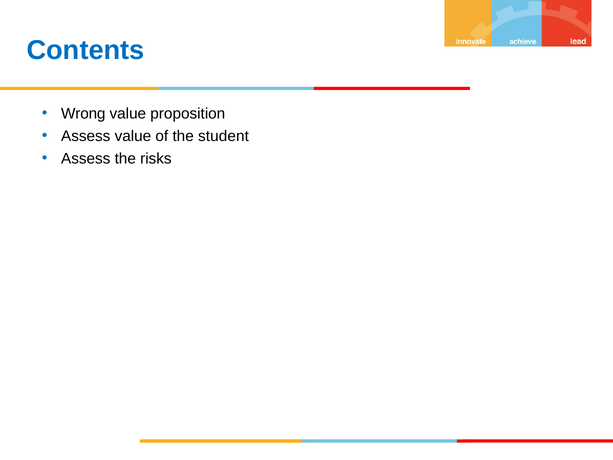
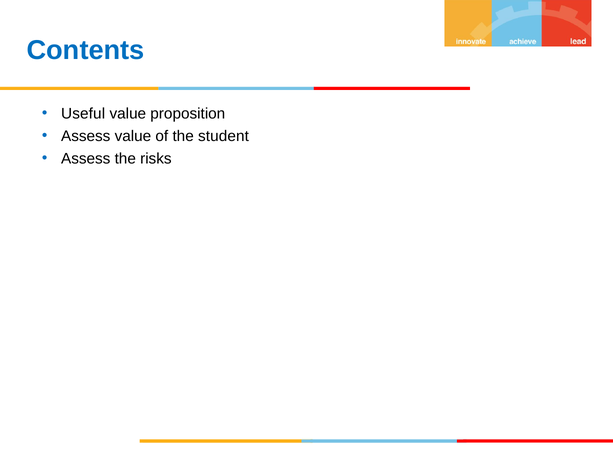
Wrong: Wrong -> Useful
